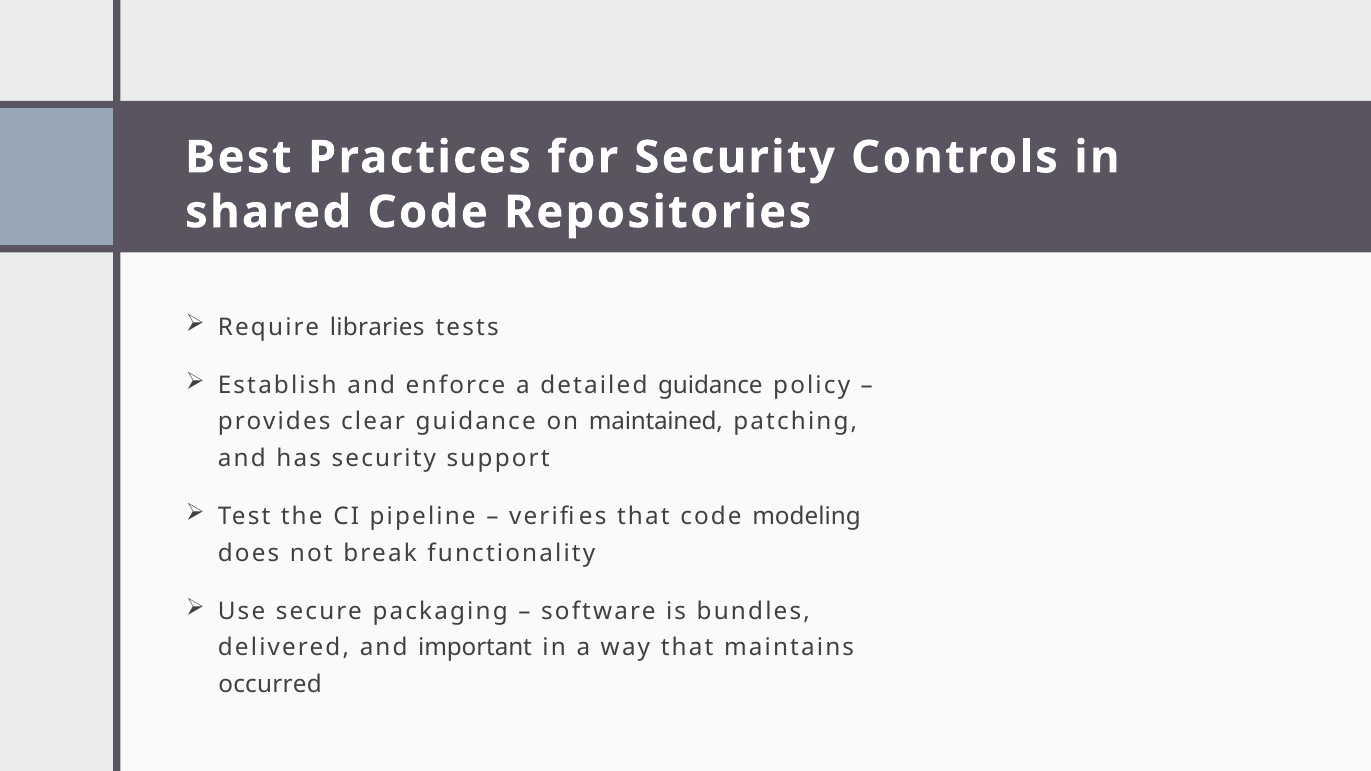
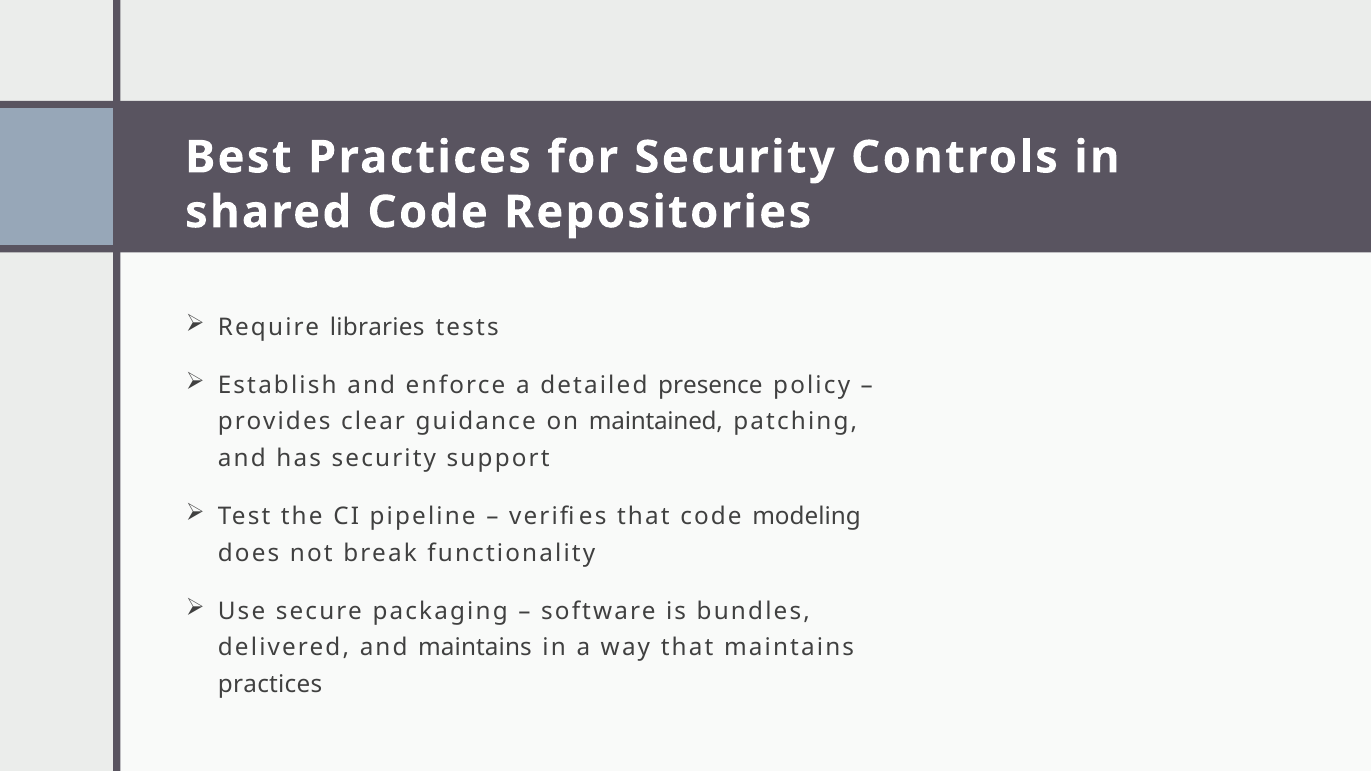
detailed guidance: guidance -> presence
and important: important -> maintains
occurred at (270, 684): occurred -> practices
